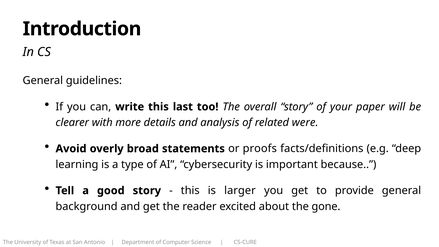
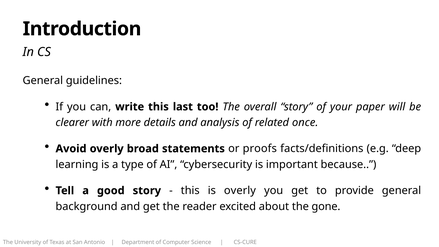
were: were -> once
is larger: larger -> overly
